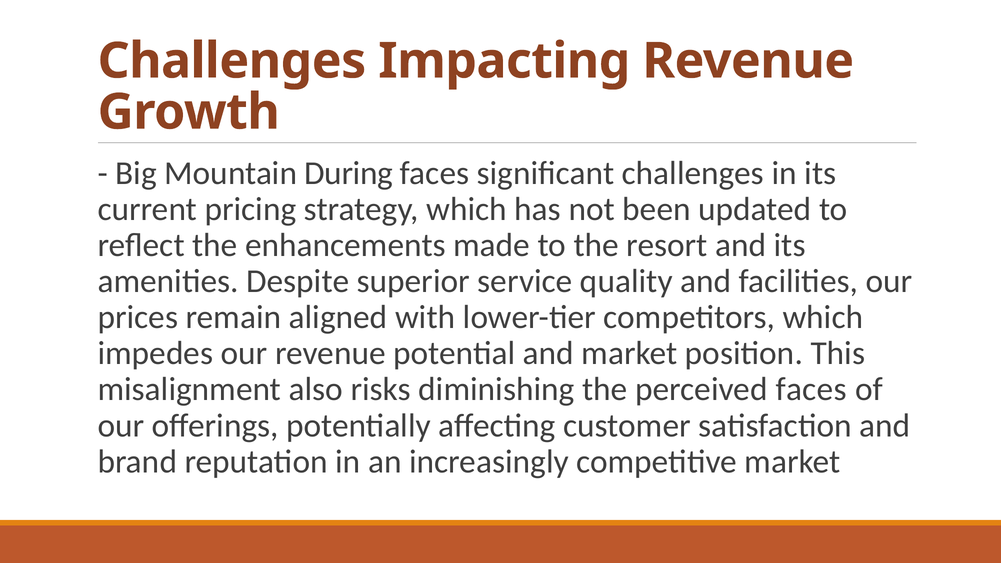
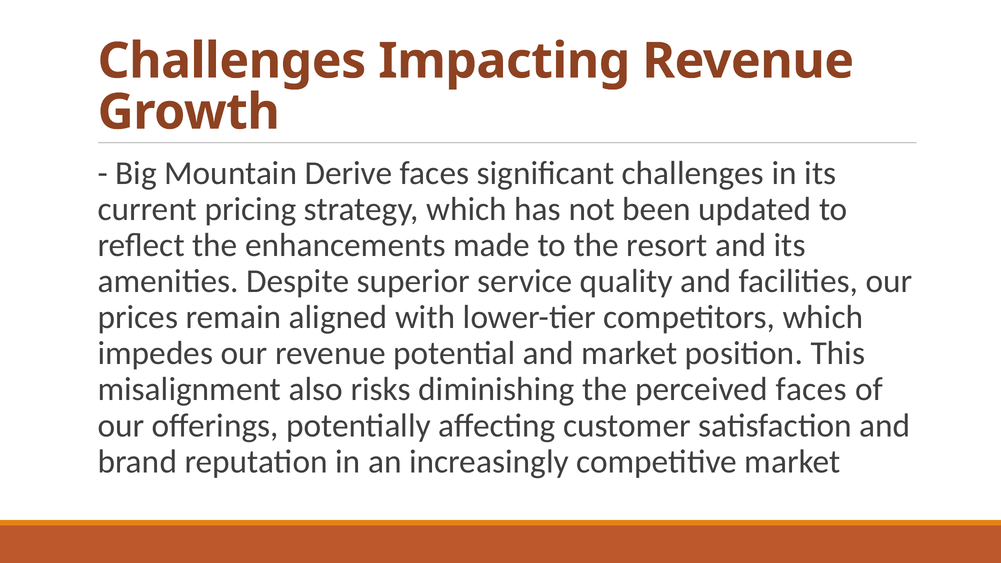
During: During -> Derive
